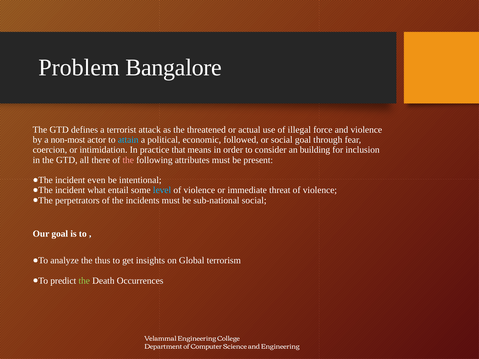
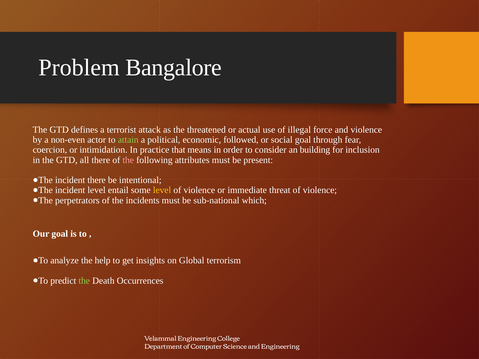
non-most: non-most -> non-even
attain colour: light blue -> light green
incident even: even -> there
incident what: what -> level
level at (162, 190) colour: light blue -> yellow
sub-national social: social -> which
thus: thus -> help
